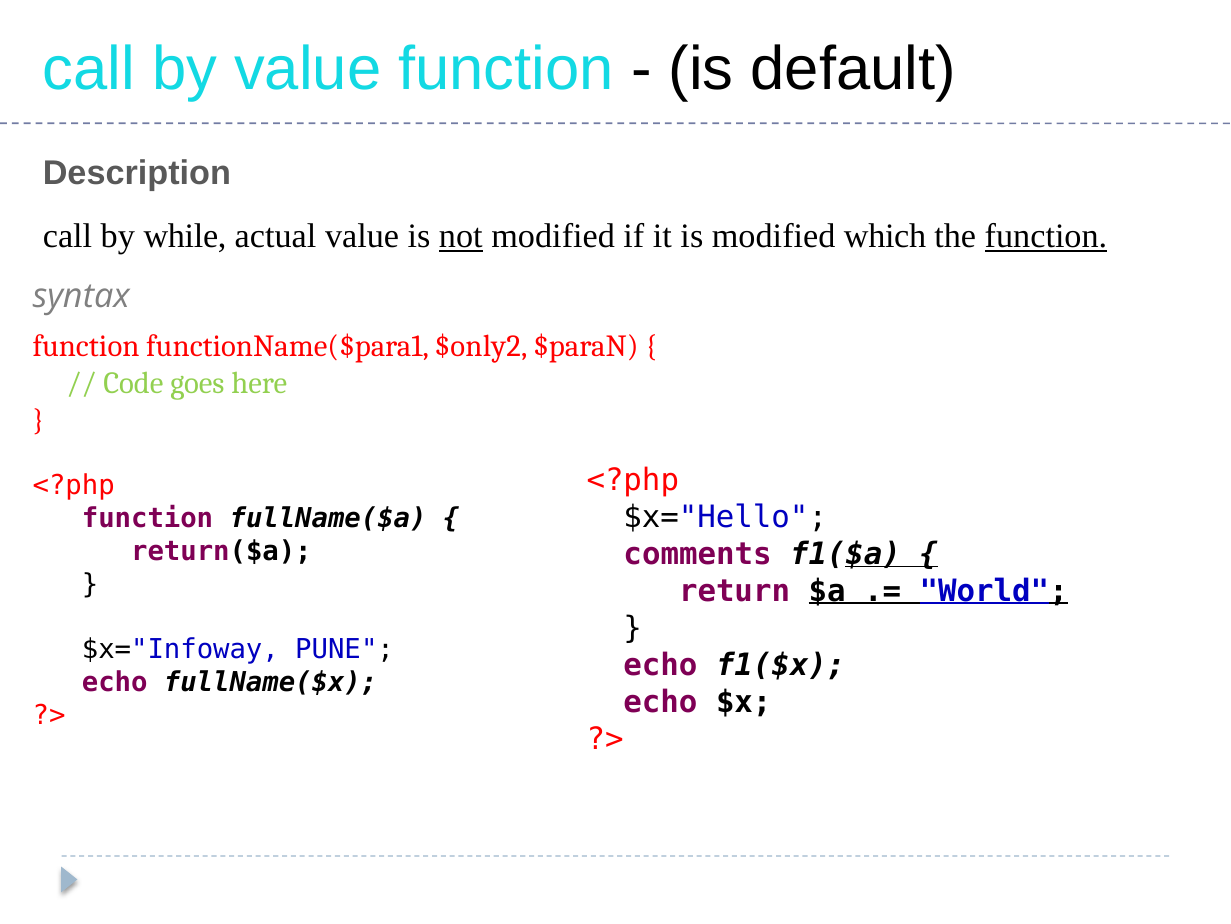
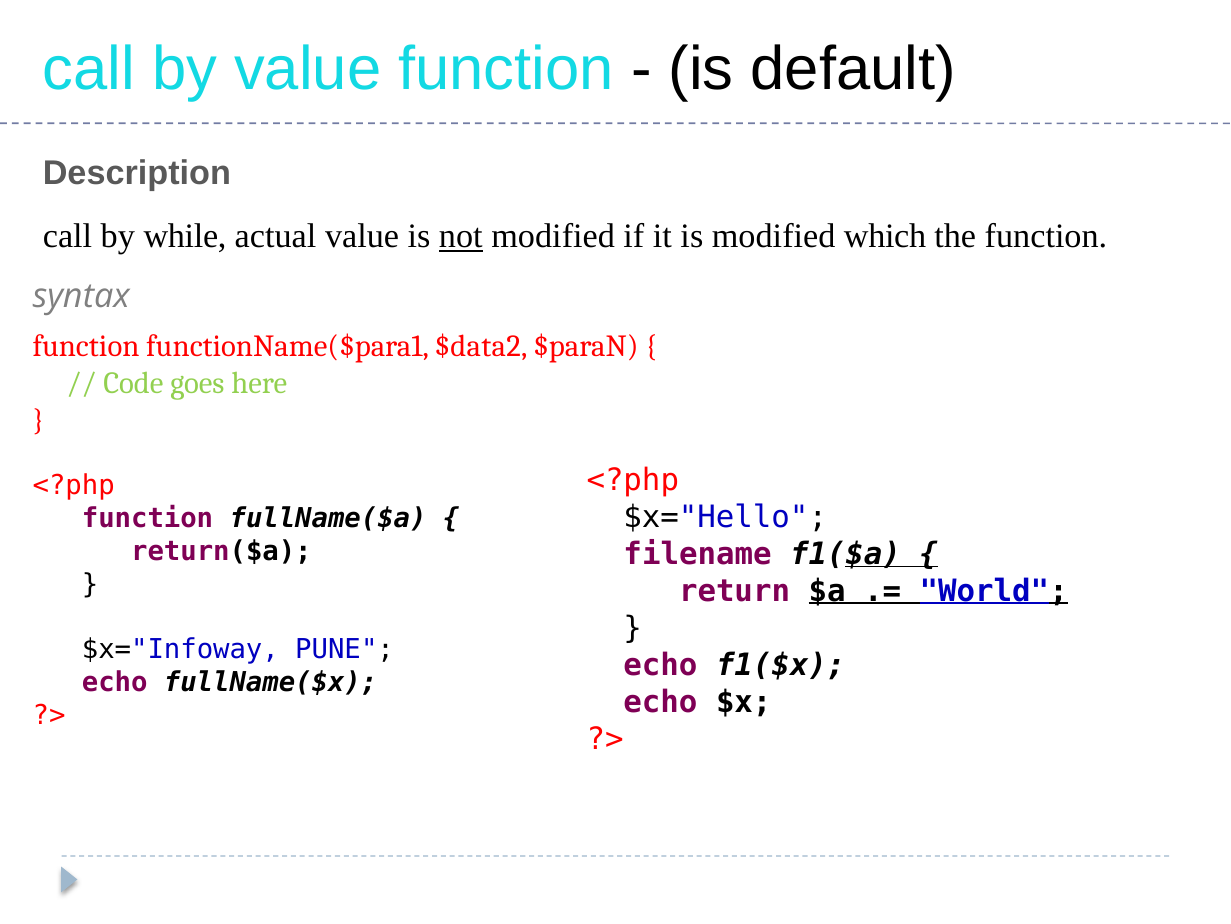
function at (1046, 236) underline: present -> none
$only2: $only2 -> $data2
comments: comments -> filename
